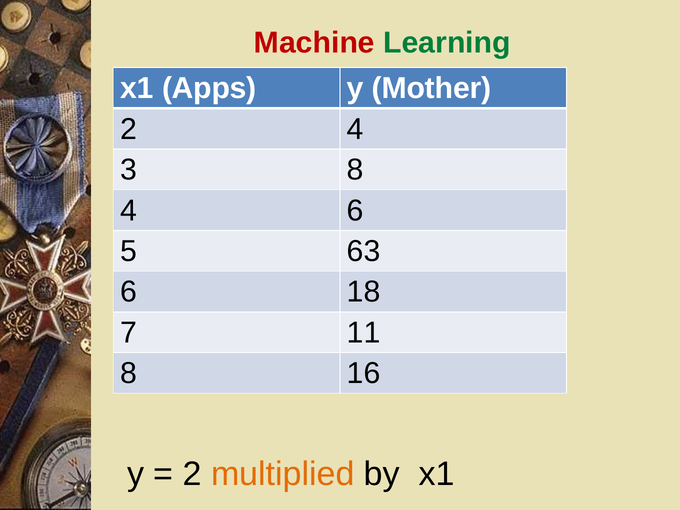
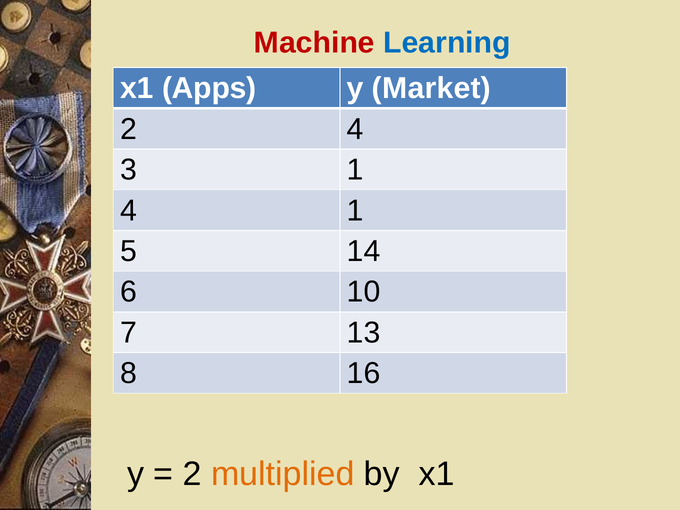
Learning colour: green -> blue
Mother: Mother -> Market
3 8: 8 -> 1
4 6: 6 -> 1
63: 63 -> 14
18: 18 -> 10
11: 11 -> 13
